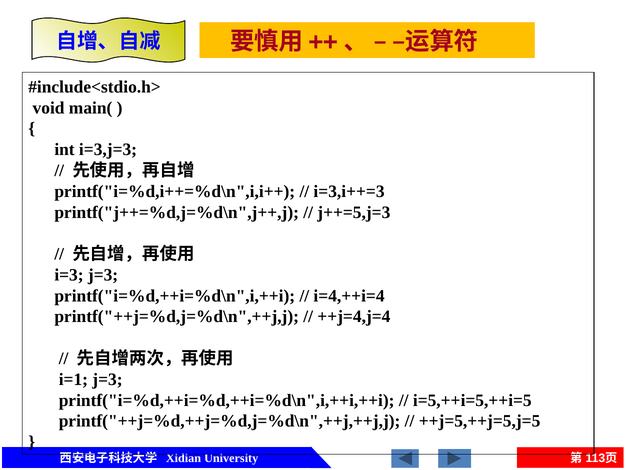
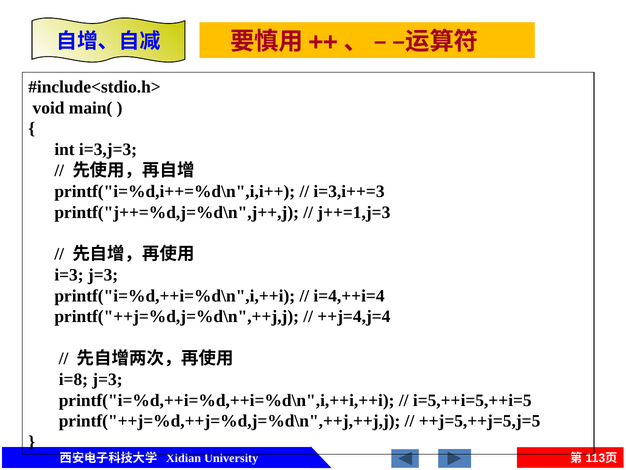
j++=5,j=3: j++=5,j=3 -> j++=1,j=3
i=1: i=1 -> i=8
